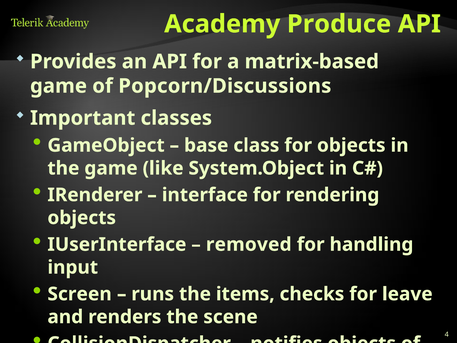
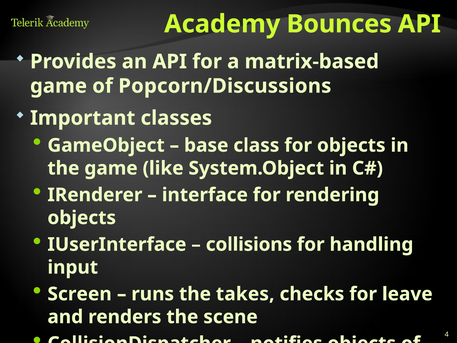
Produce: Produce -> Bounces
removed at (249, 244): removed -> collisions
items: items -> takes
